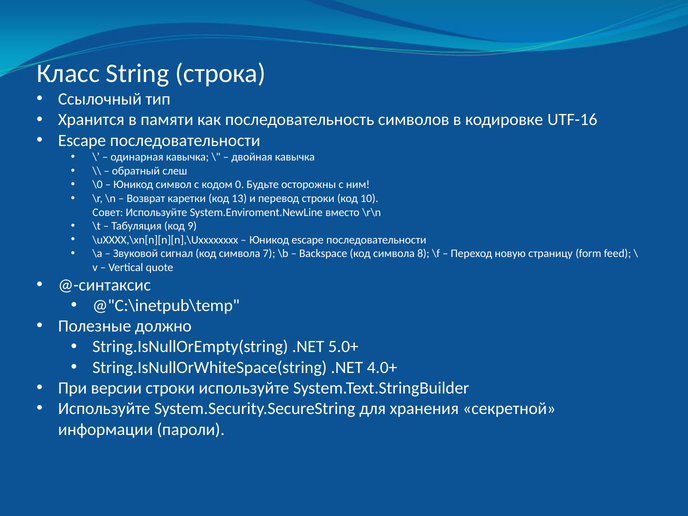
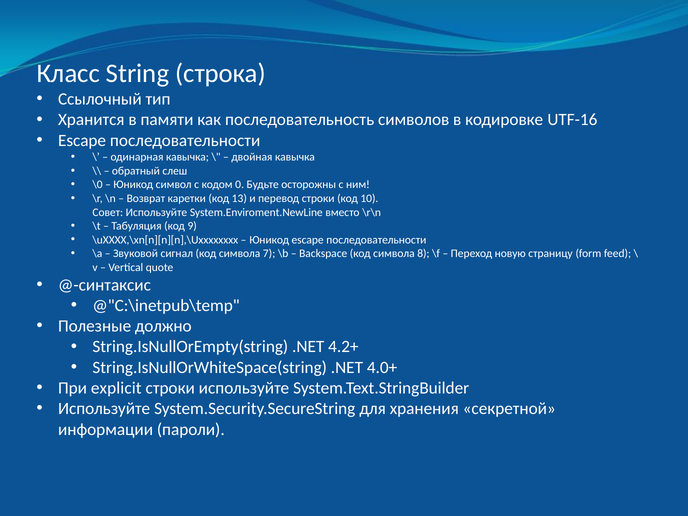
5.0+: 5.0+ -> 4.2+
версии: версии -> explicit
